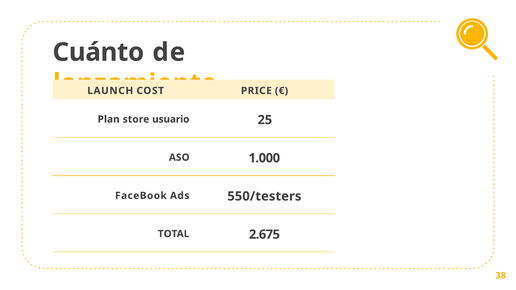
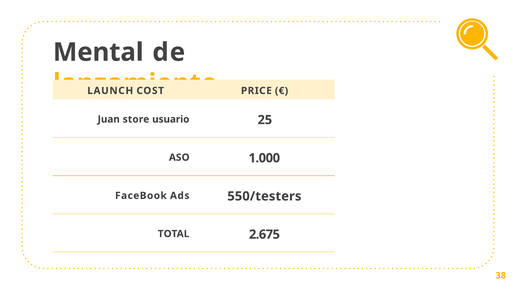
Cuánto: Cuánto -> Mental
Plan: Plan -> Juan
